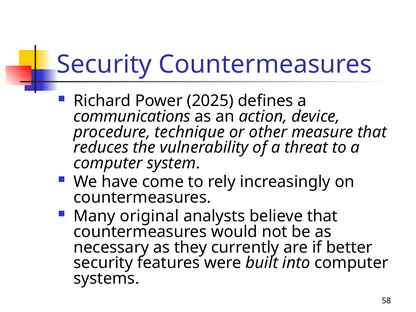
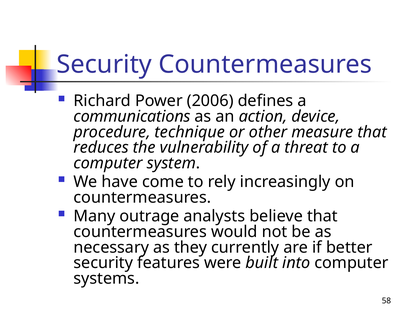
2025: 2025 -> 2006
original: original -> outrage
